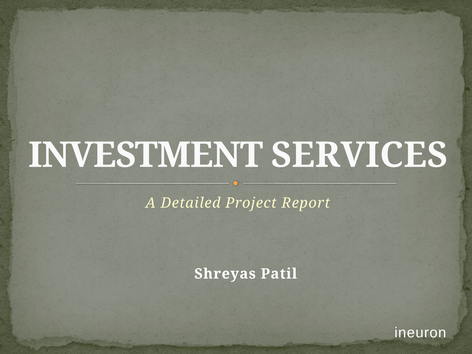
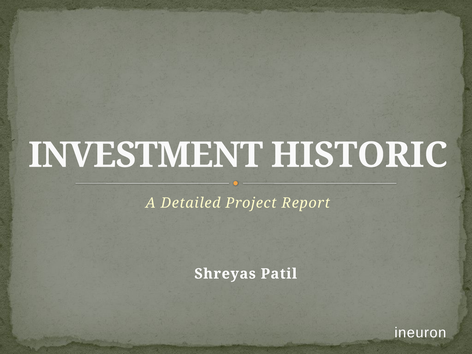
SERVICES: SERVICES -> HISTORIC
